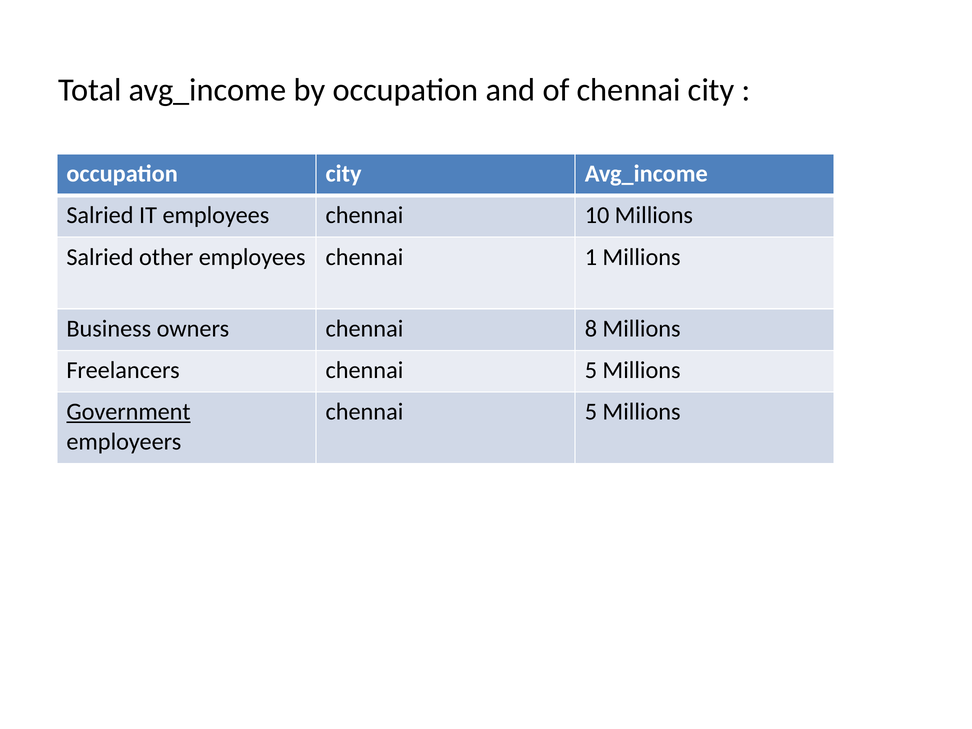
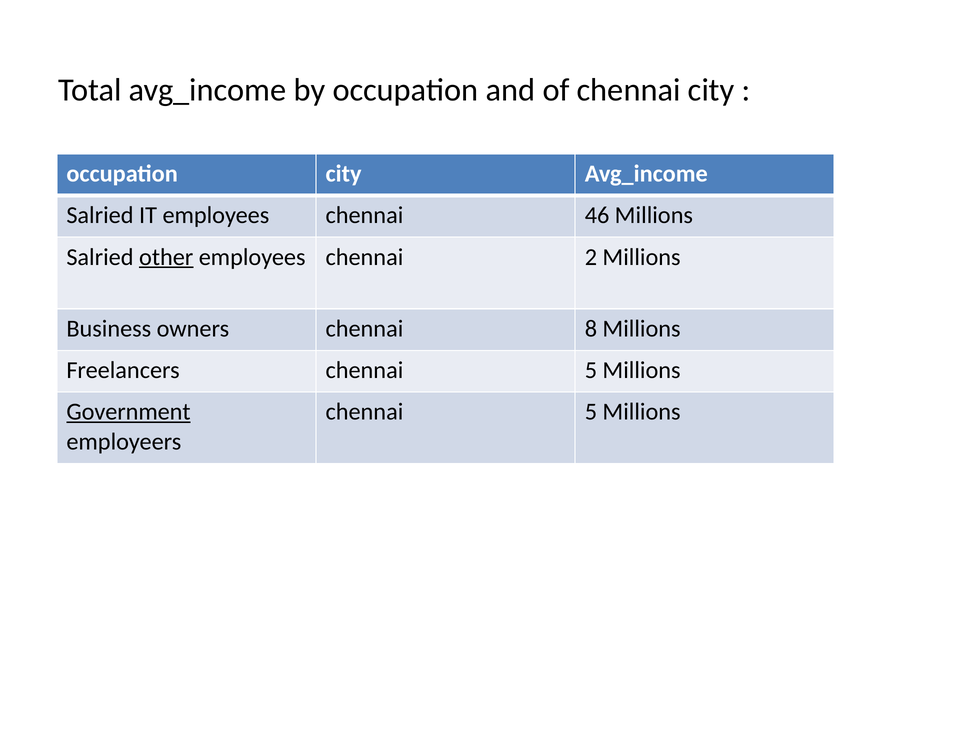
10: 10 -> 46
other underline: none -> present
1: 1 -> 2
